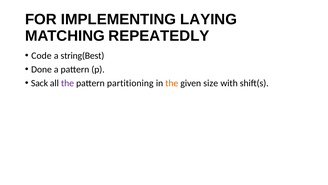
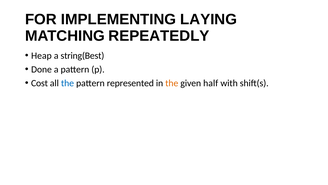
Code: Code -> Heap
Sack: Sack -> Cost
the at (68, 83) colour: purple -> blue
partitioning: partitioning -> represented
size: size -> half
